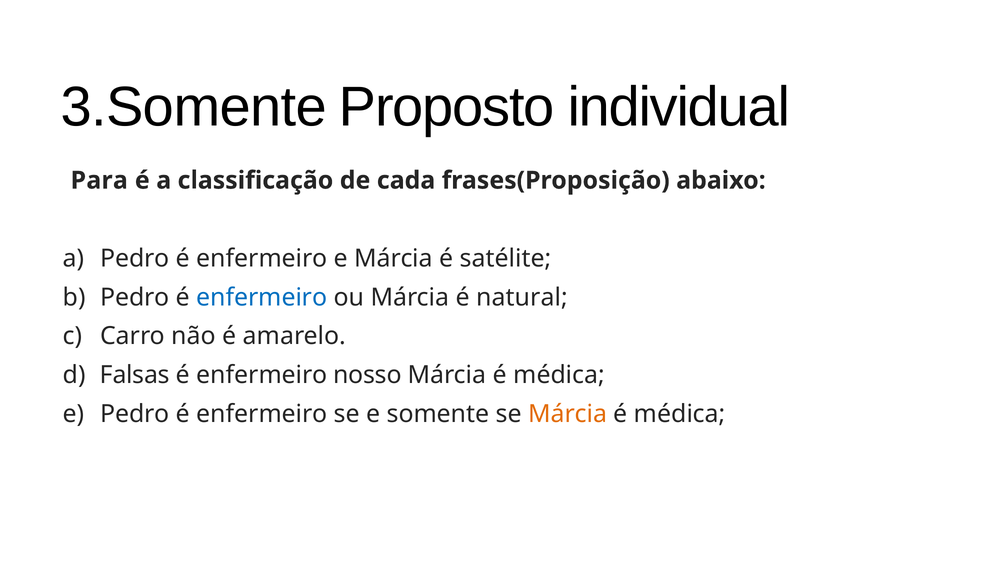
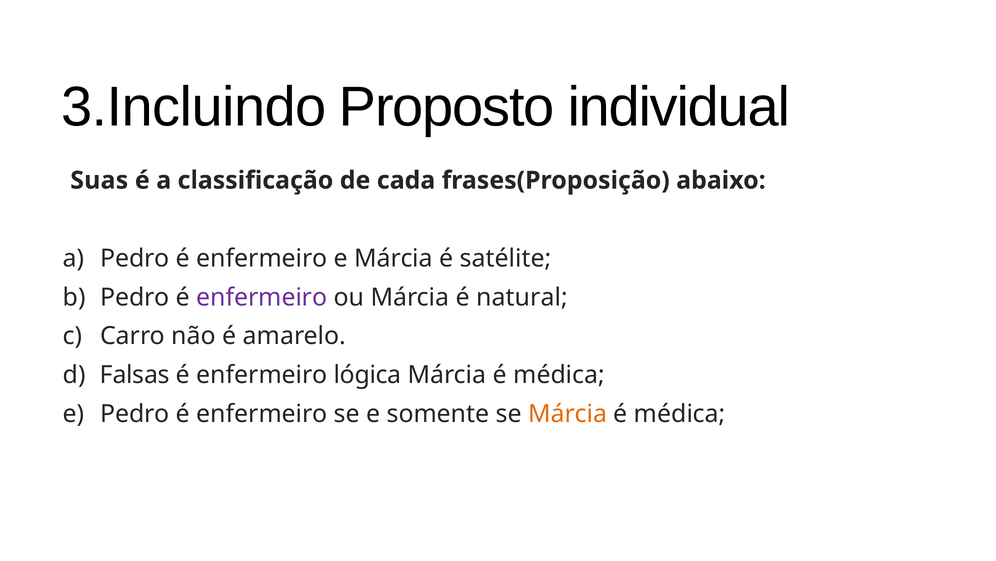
3.Somente: 3.Somente -> 3.Incluindo
Para: Para -> Suas
enfermeiro at (262, 297) colour: blue -> purple
nosso: nosso -> lógica
